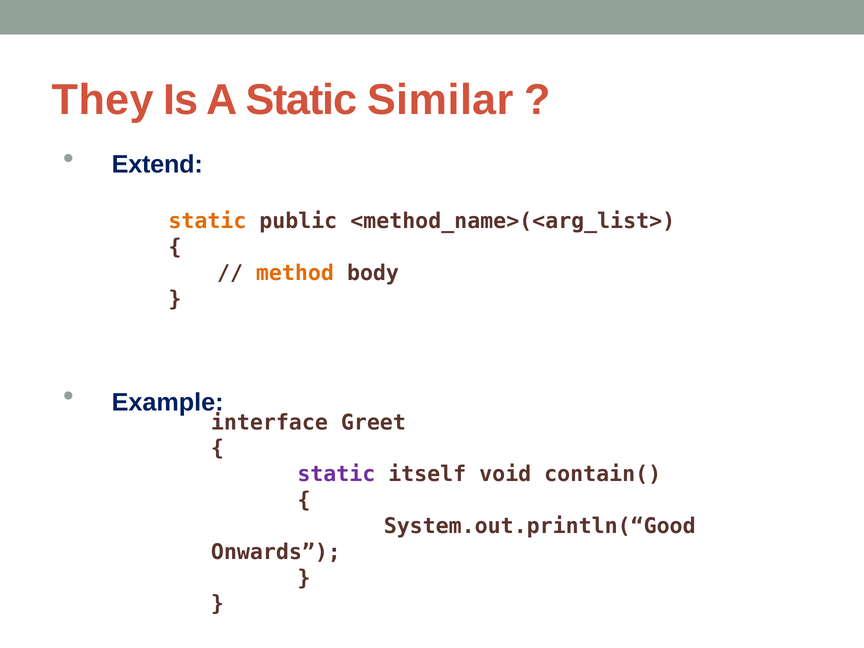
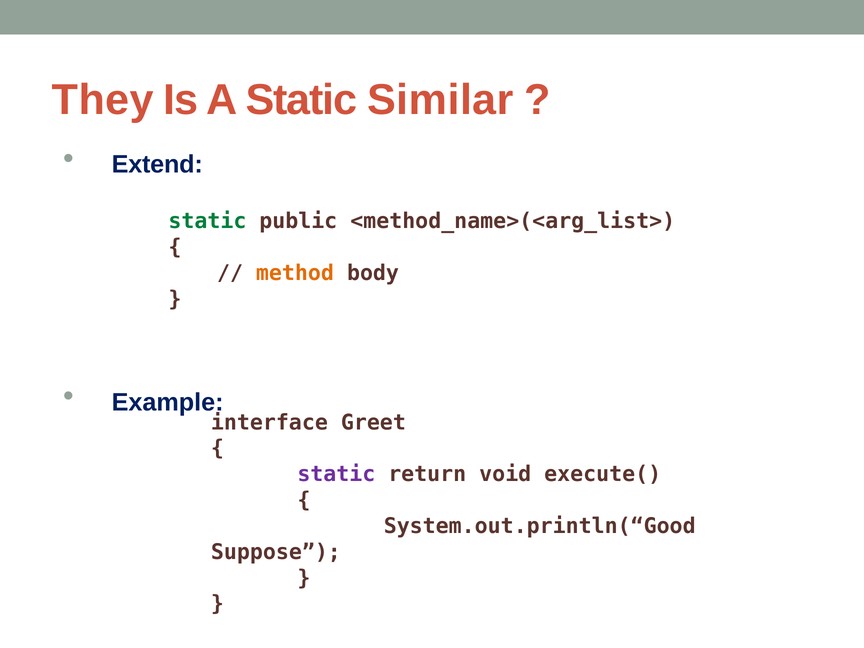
static at (207, 221) colour: orange -> green
itself: itself -> return
contain(: contain( -> execute(
Onwards: Onwards -> Suppose
